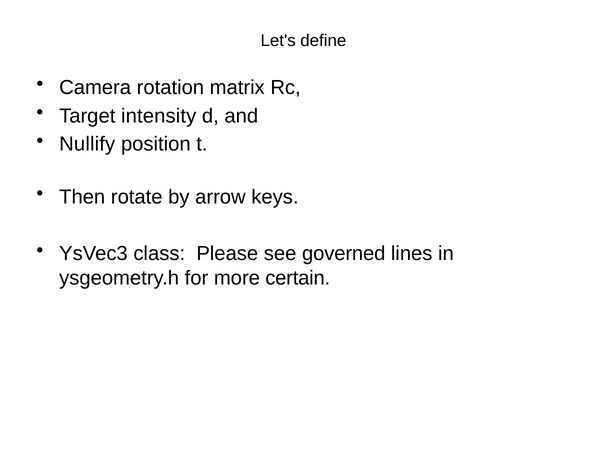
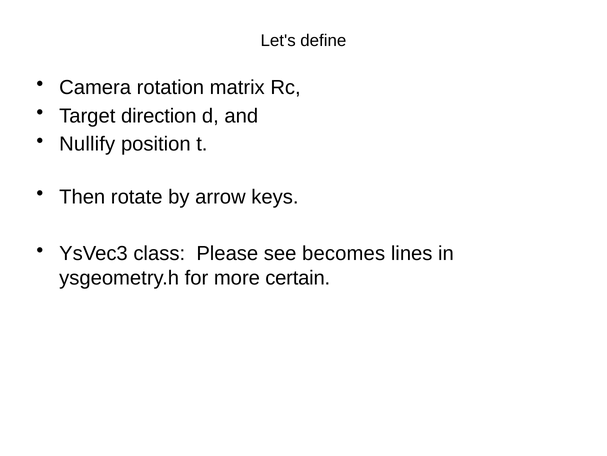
intensity: intensity -> direction
governed: governed -> becomes
